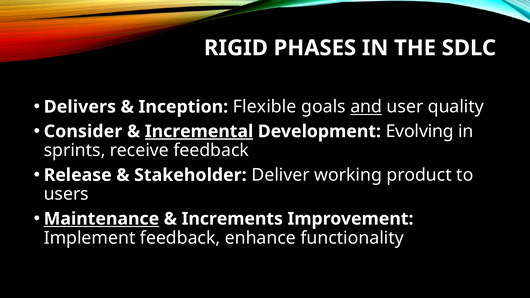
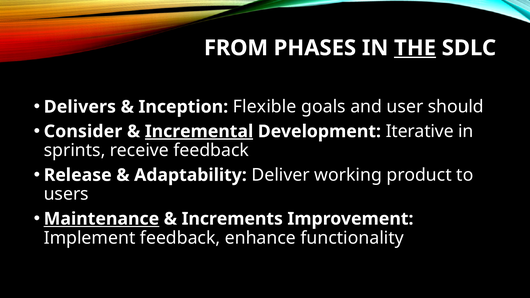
RIGID: RIGID -> FROM
THE underline: none -> present
and underline: present -> none
quality: quality -> should
Evolving: Evolving -> Iterative
Stakeholder: Stakeholder -> Adaptability
